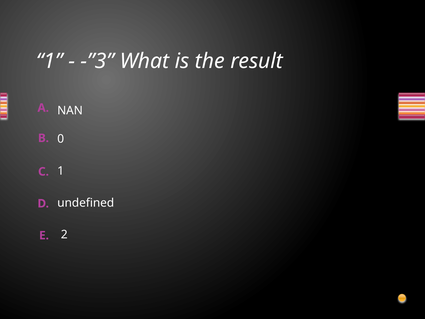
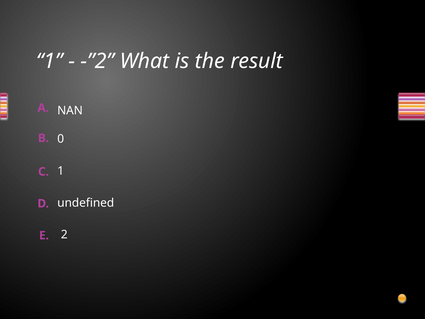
-”3: -”3 -> -”2
